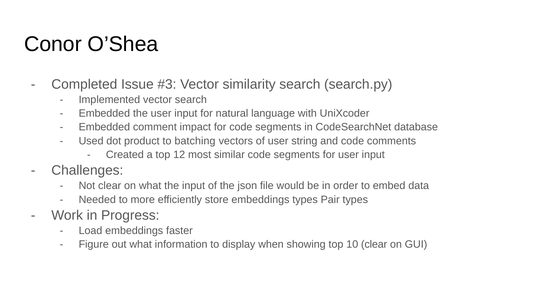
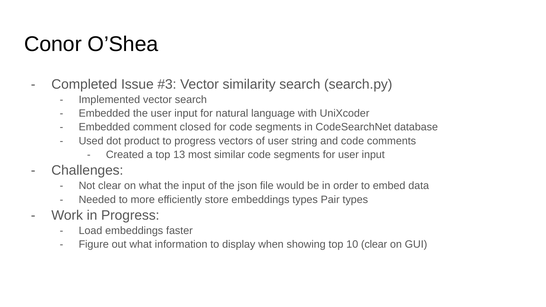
impact: impact -> closed
to batching: batching -> progress
12: 12 -> 13
